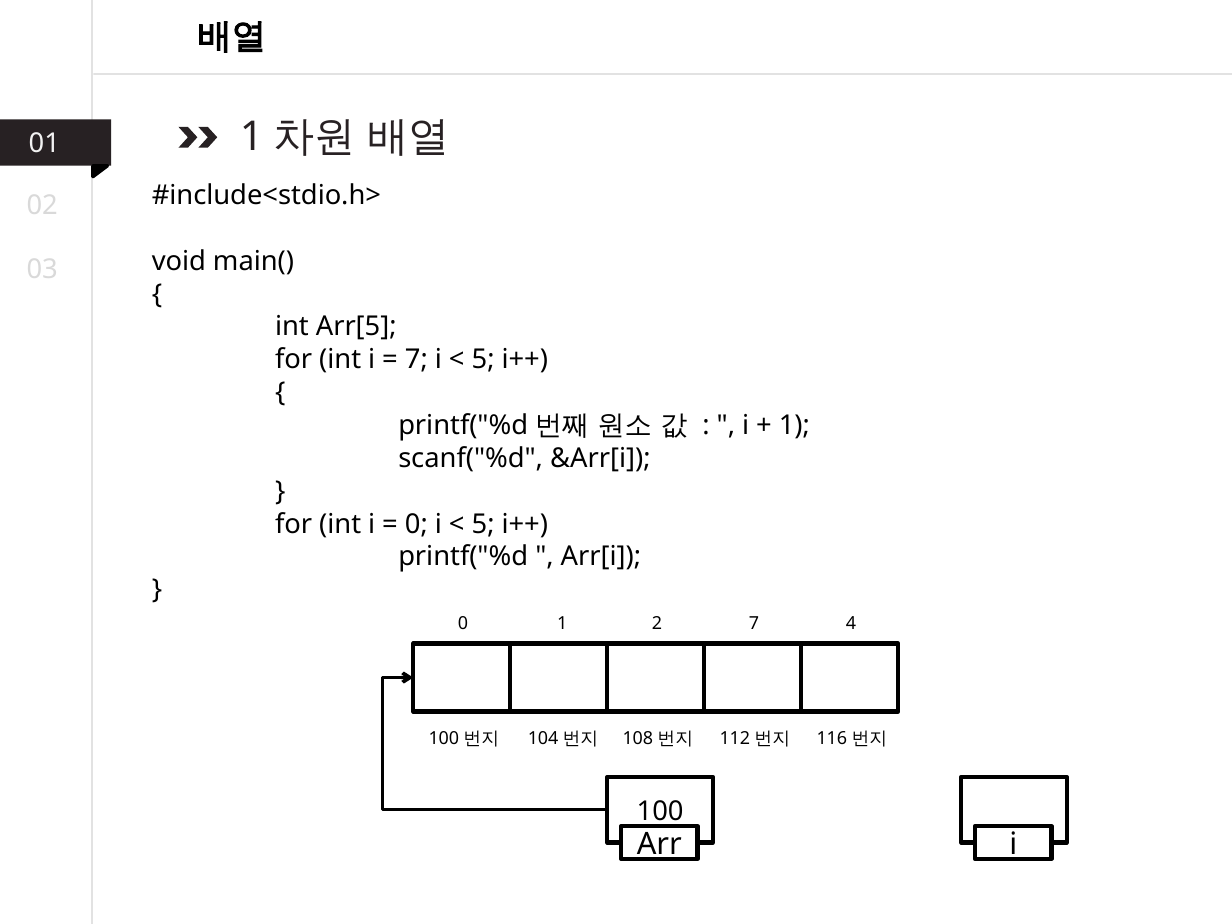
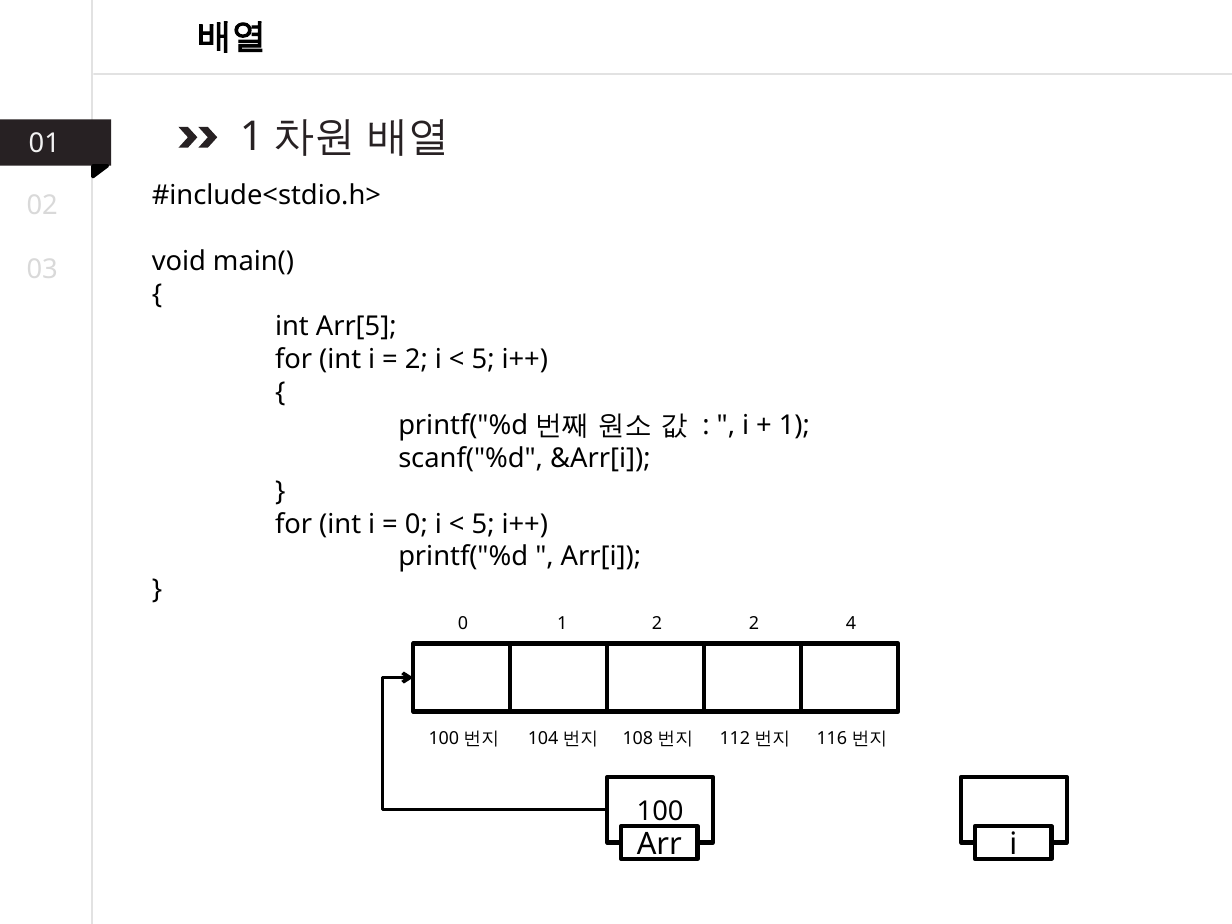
7 at (416, 360): 7 -> 2
2 7: 7 -> 2
